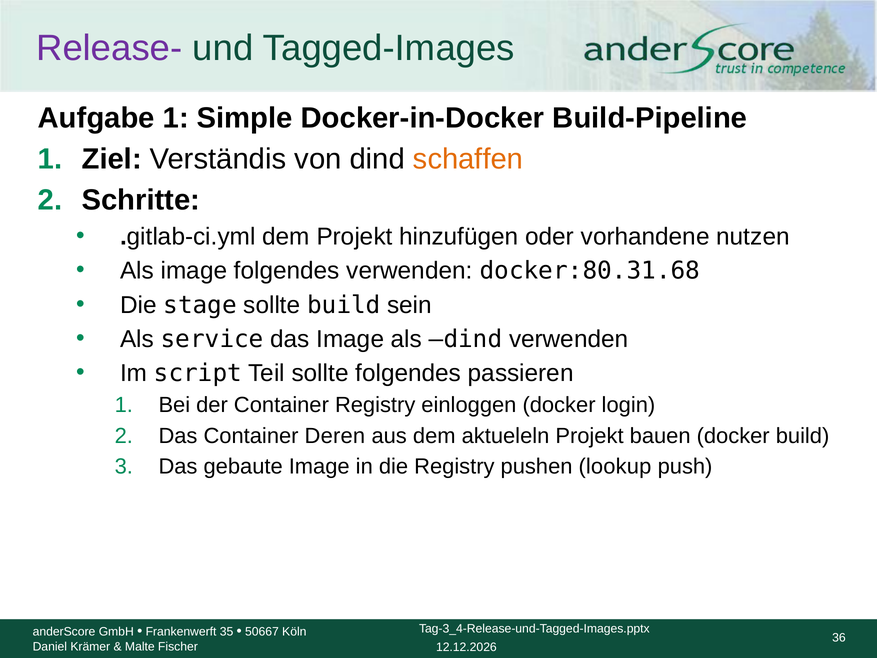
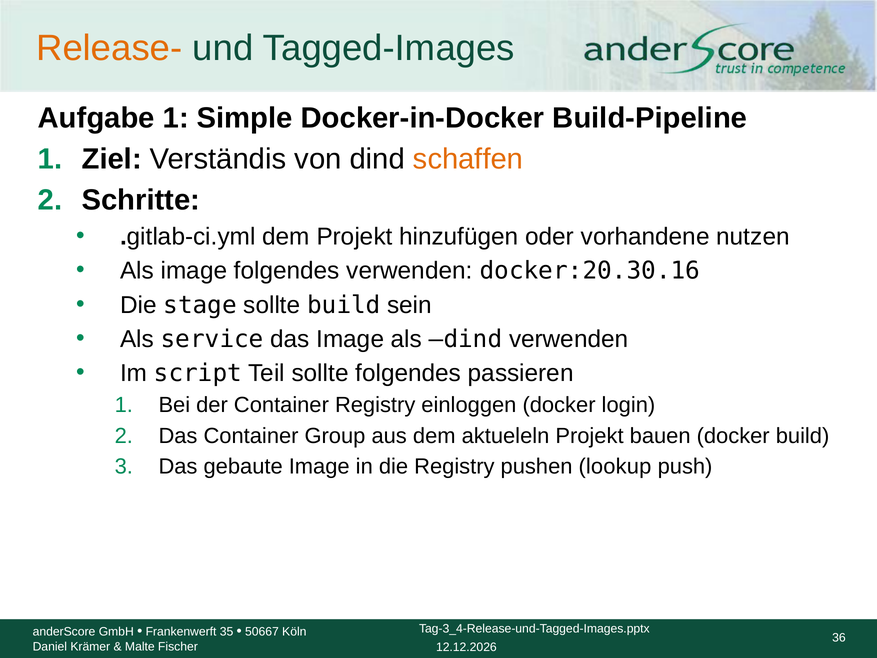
Release- colour: purple -> orange
docker:80.31.68: docker:80.31.68 -> docker:20.30.16
Deren: Deren -> Group
